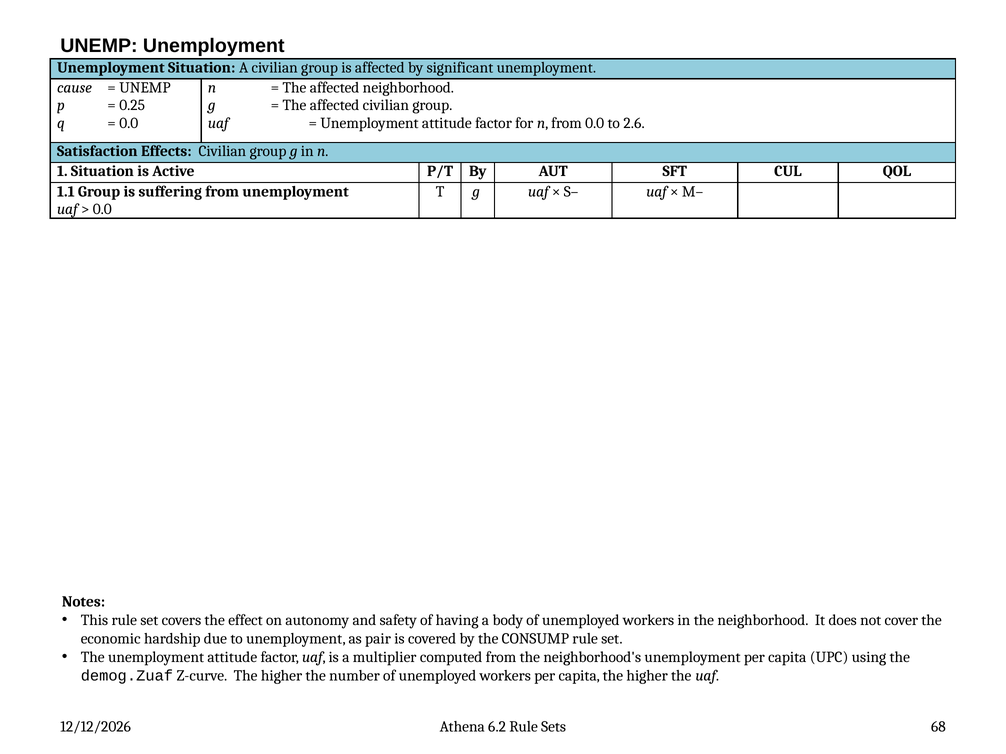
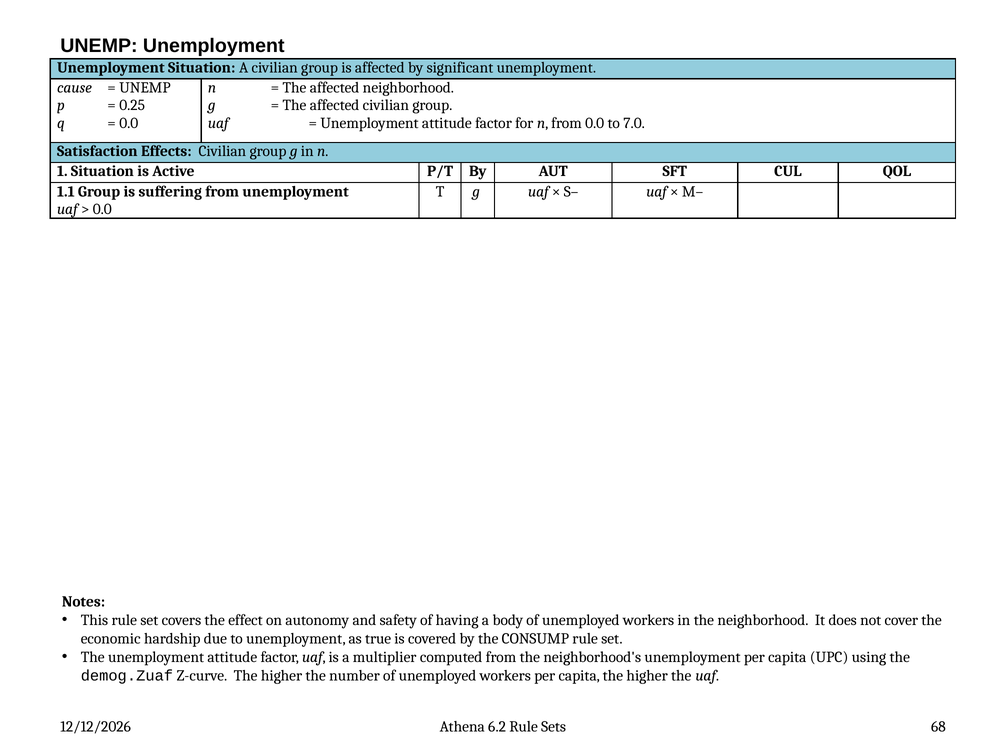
2.6: 2.6 -> 7.0
pair: pair -> true
